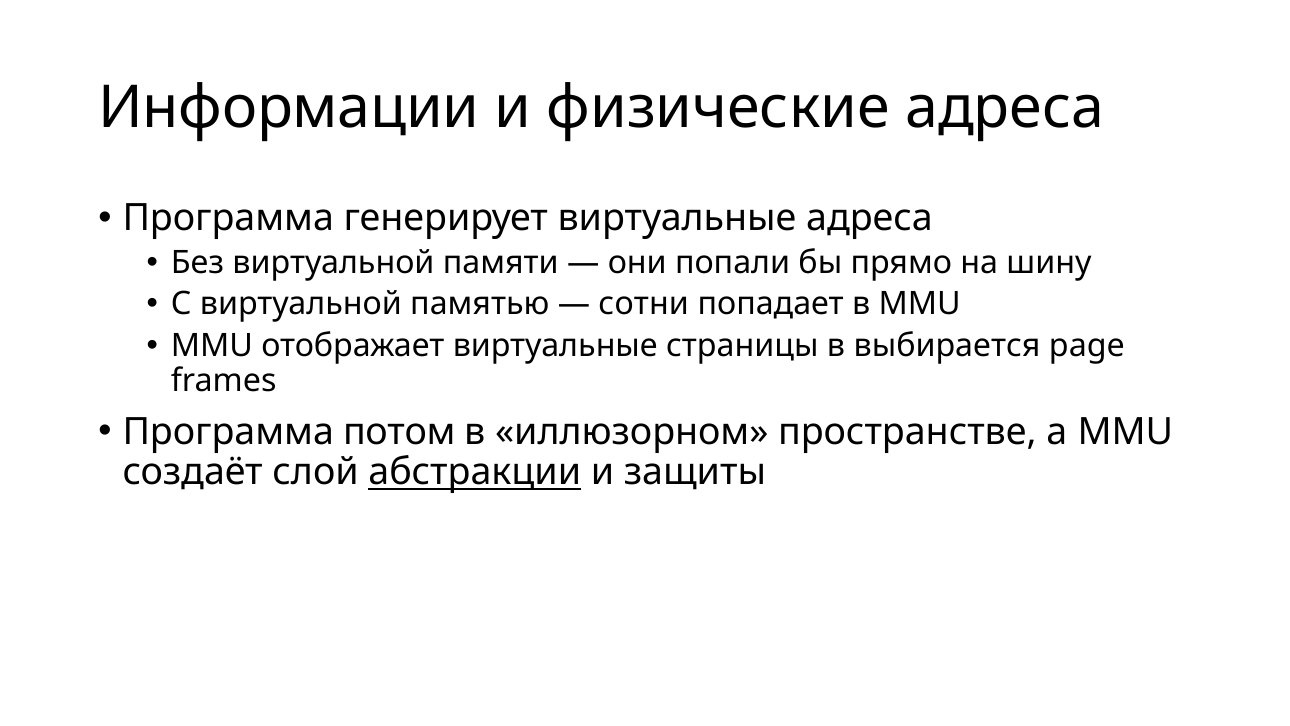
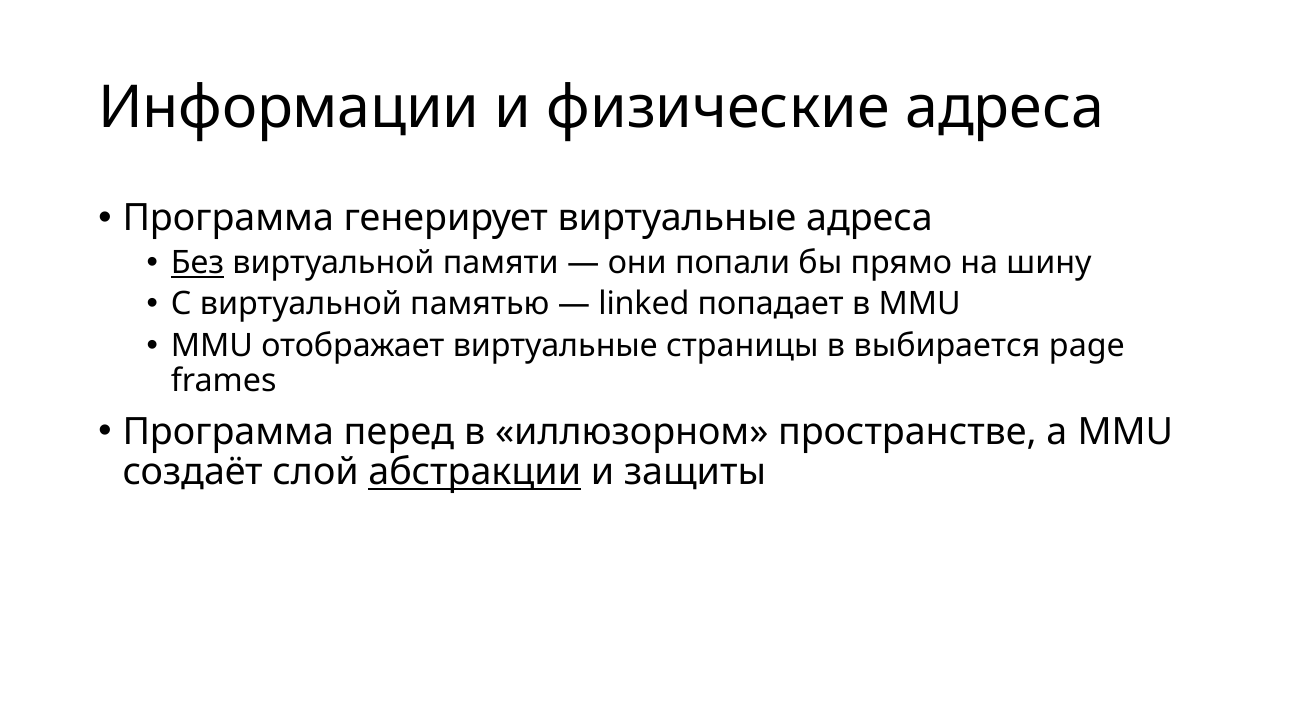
Без underline: none -> present
сотни: сотни -> linked
потом: потом -> перед
